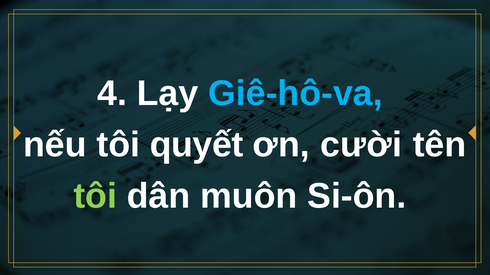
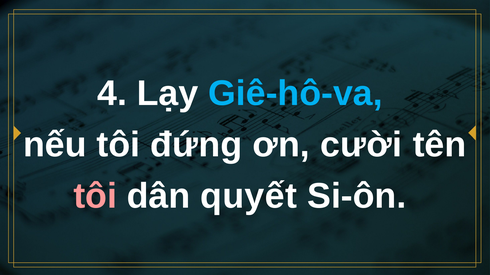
quyết: quyết -> đứng
tôi at (95, 197) colour: light green -> pink
muôn: muôn -> quyết
